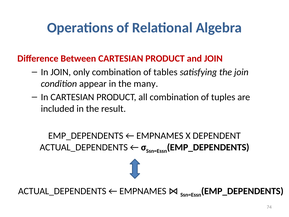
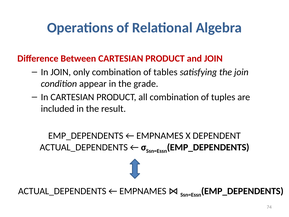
many: many -> grade
